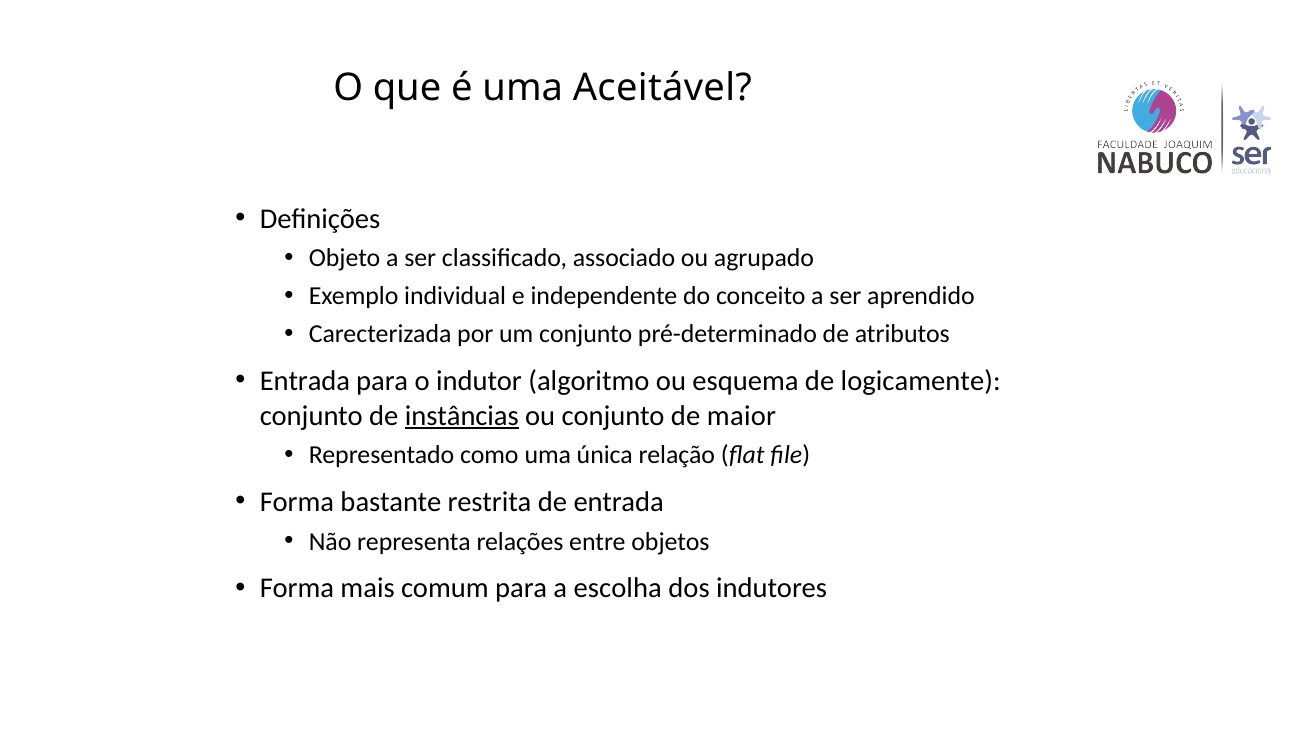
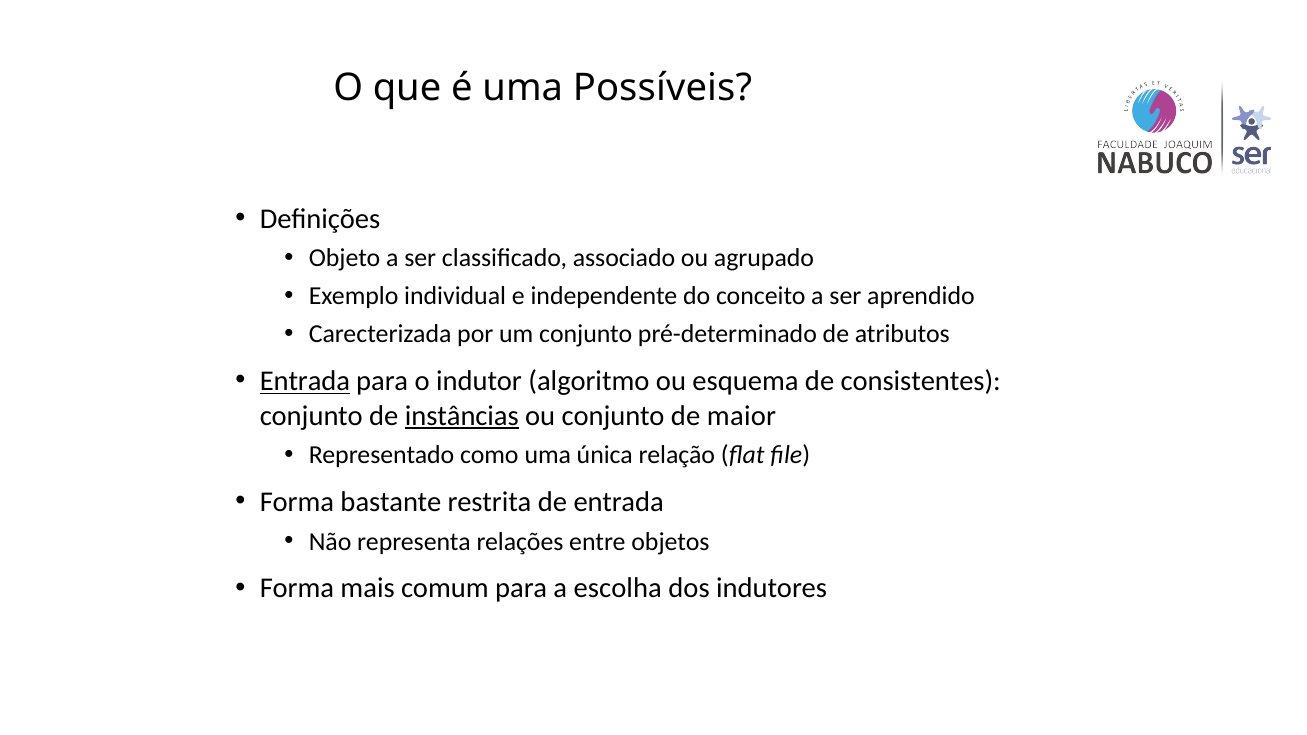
Aceitável: Aceitável -> Possíveis
Entrada at (305, 381) underline: none -> present
logicamente: logicamente -> consistentes
